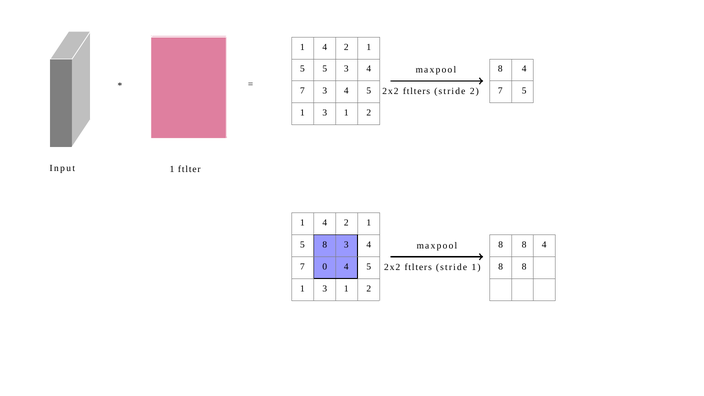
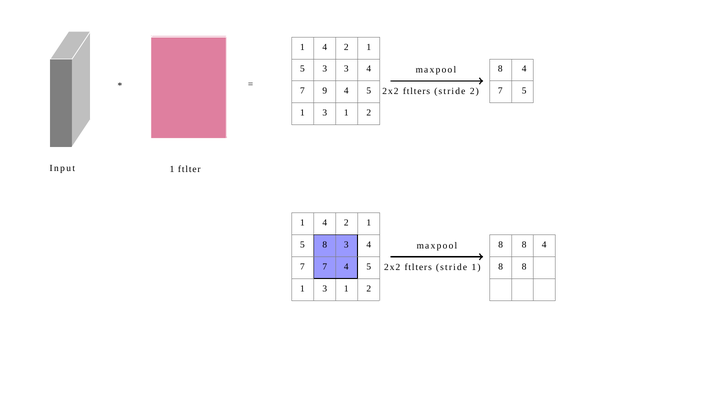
5 5: 5 -> 3
7 3: 3 -> 9
7 0: 0 -> 7
